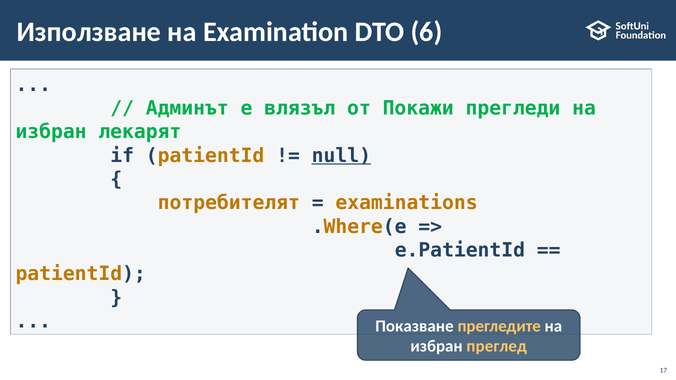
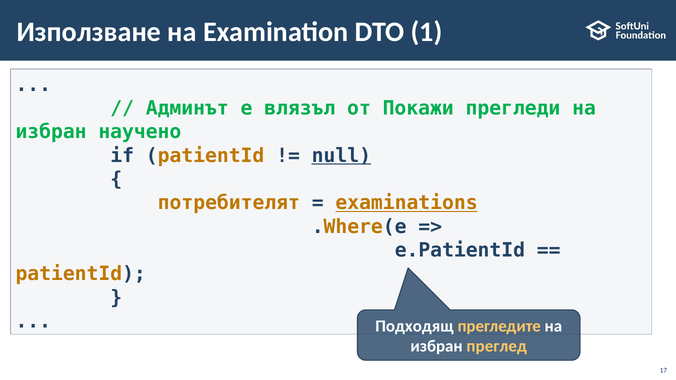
6: 6 -> 1
лекарят: лекарят -> научено
examinations underline: none -> present
Показване: Показване -> Подходящ
